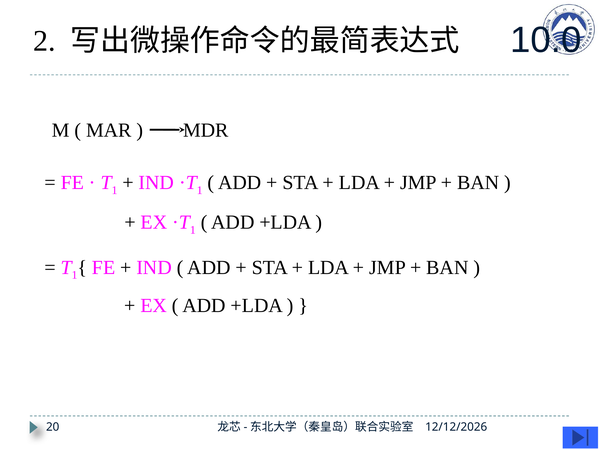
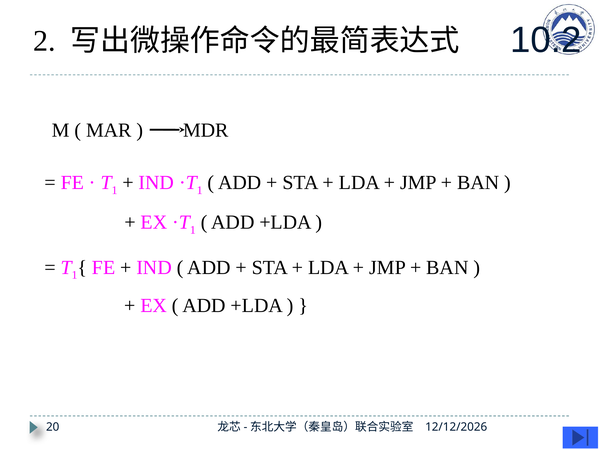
10.0: 10.0 -> 10.2
